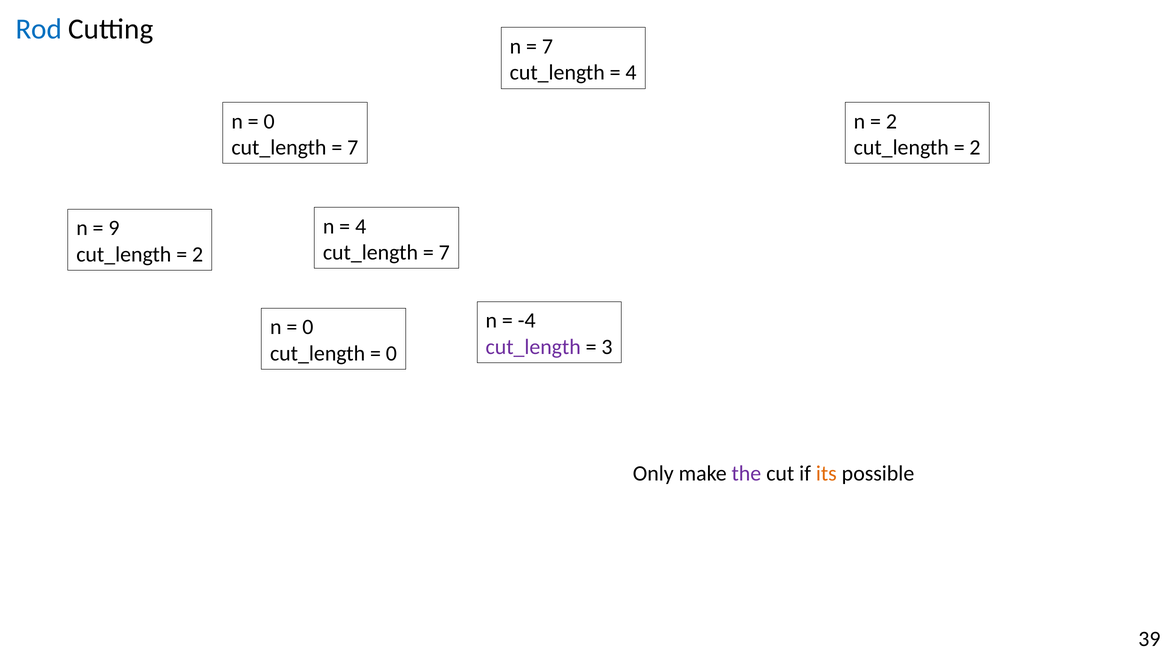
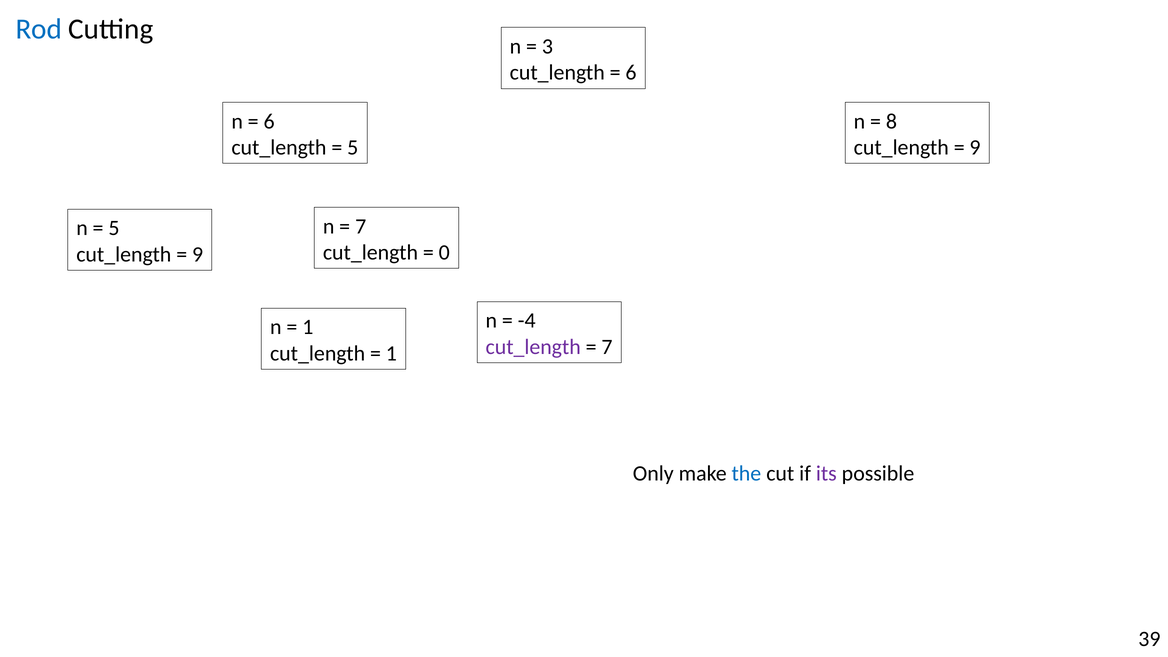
7 at (547, 46): 7 -> 3
4 at (631, 73): 4 -> 6
0 at (269, 121): 0 -> 6
2 at (891, 121): 2 -> 8
7 at (353, 148): 7 -> 5
2 at (975, 148): 2 -> 9
4 at (361, 226): 4 -> 7
9 at (114, 228): 9 -> 5
7 at (444, 253): 7 -> 0
2 at (198, 254): 2 -> 9
0 at (308, 327): 0 -> 1
3 at (607, 347): 3 -> 7
0 at (391, 353): 0 -> 1
the colour: purple -> blue
its colour: orange -> purple
